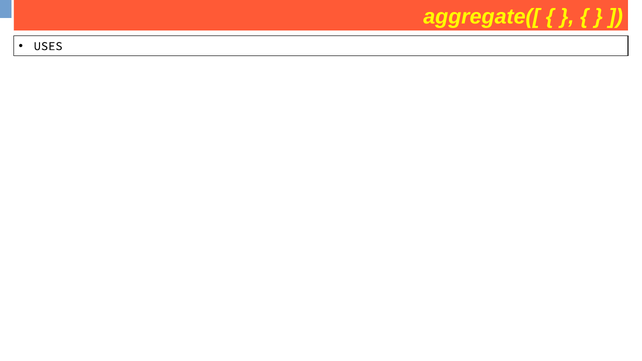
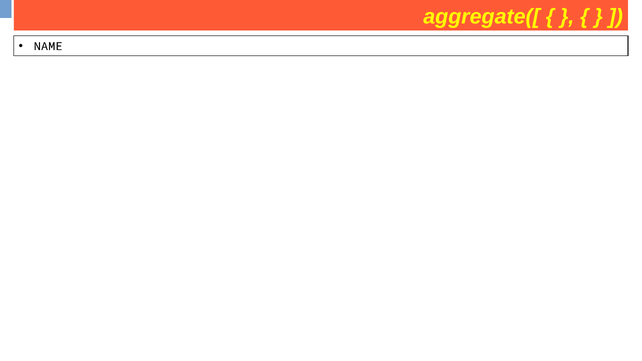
USES: USES -> NAME
